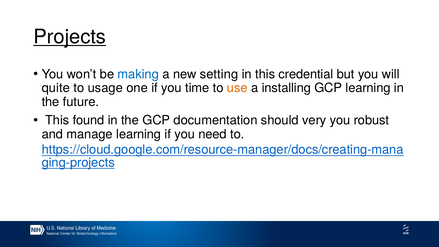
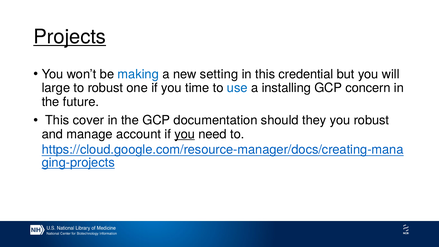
quite: quite -> large
to usage: usage -> robust
use colour: orange -> blue
GCP learning: learning -> concern
found: found -> cover
very: very -> they
manage learning: learning -> account
you at (185, 134) underline: none -> present
